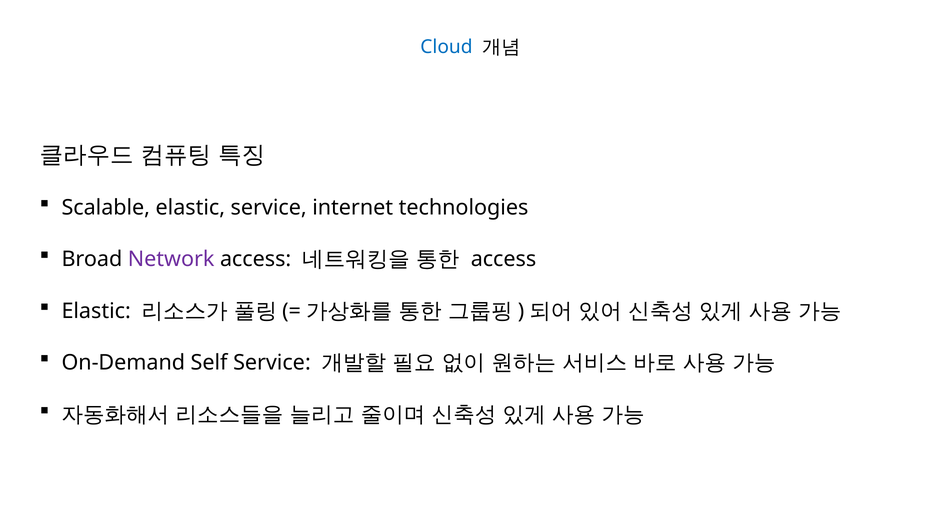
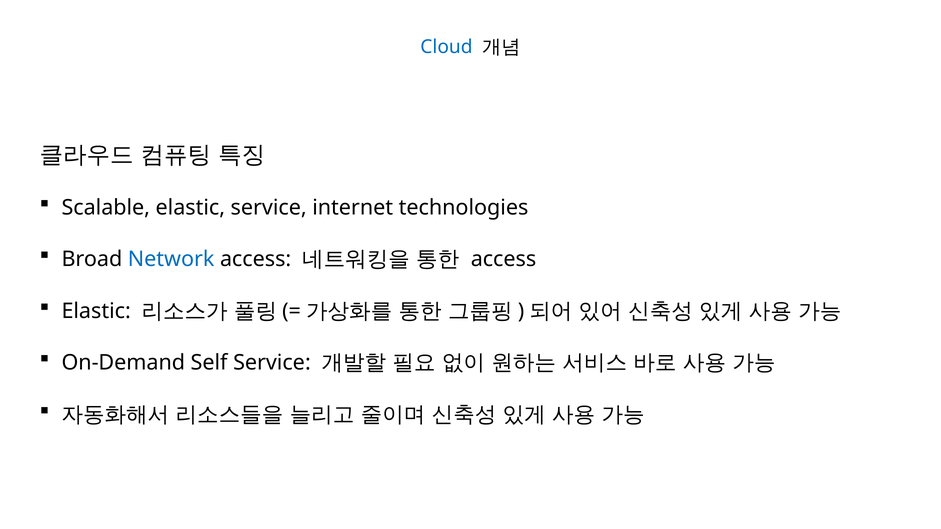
Network colour: purple -> blue
